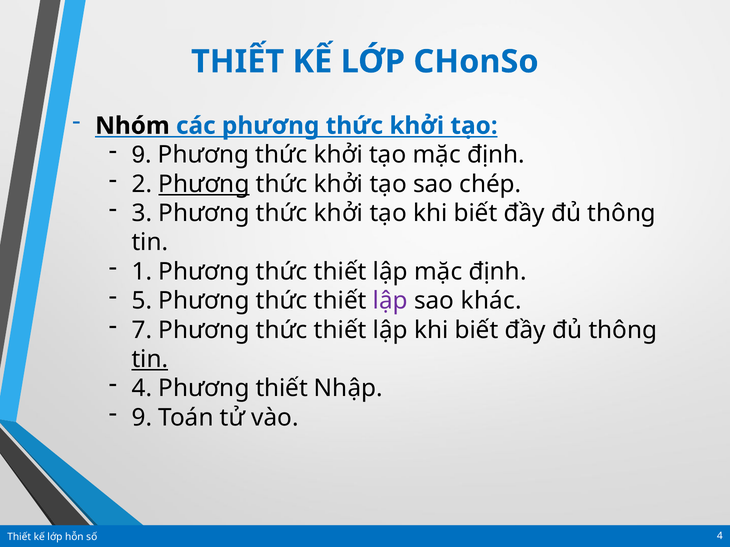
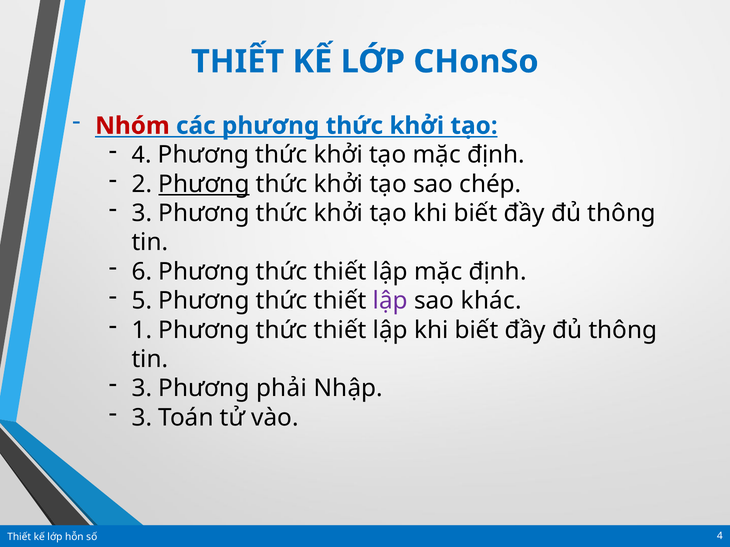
Nhóm colour: black -> red
9 at (138, 155): 9 -> 4
1: 1 -> 6
7: 7 -> 1
tin at (150, 359) underline: present -> none
4 at (142, 389): 4 -> 3
Phương thiết: thiết -> phải
9 at (142, 418): 9 -> 3
